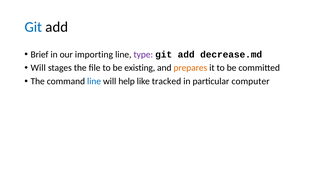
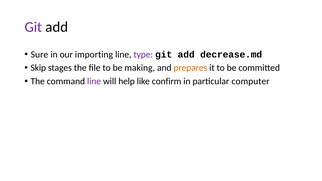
Git at (33, 27) colour: blue -> purple
Brief: Brief -> Sure
Will at (38, 68): Will -> Skip
existing: existing -> making
line at (94, 81) colour: blue -> purple
tracked: tracked -> confirm
